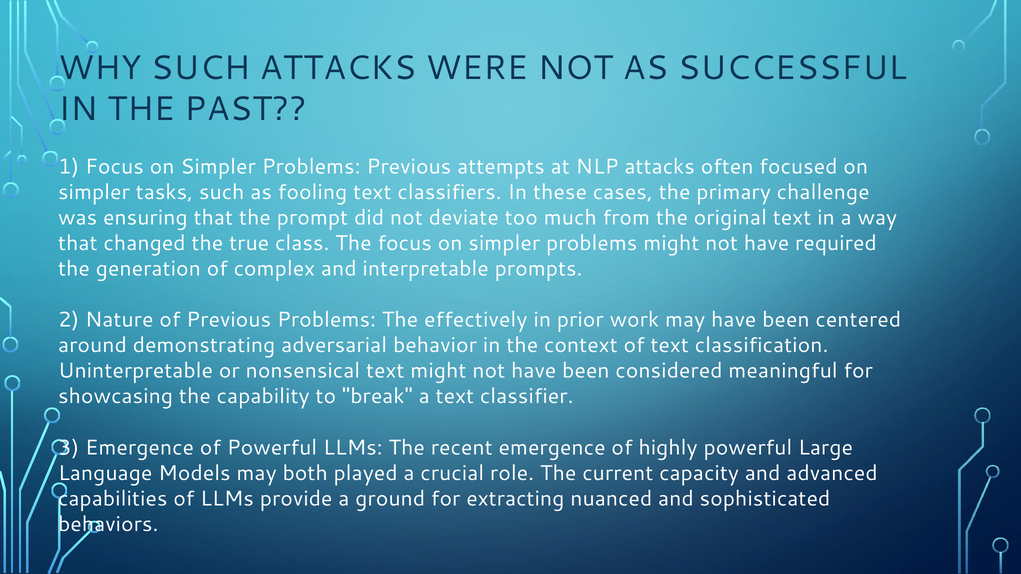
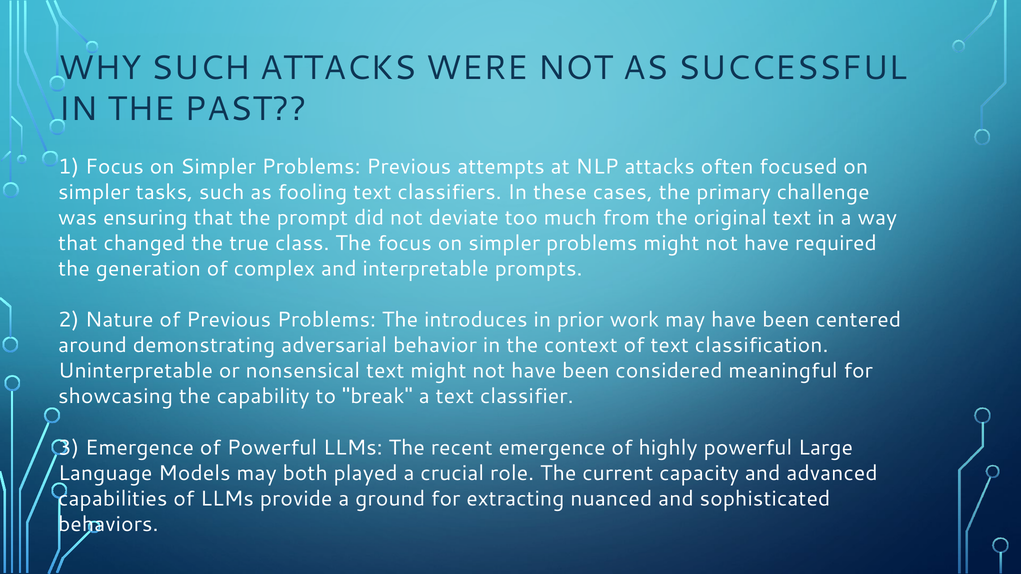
effectively: effectively -> introduces
